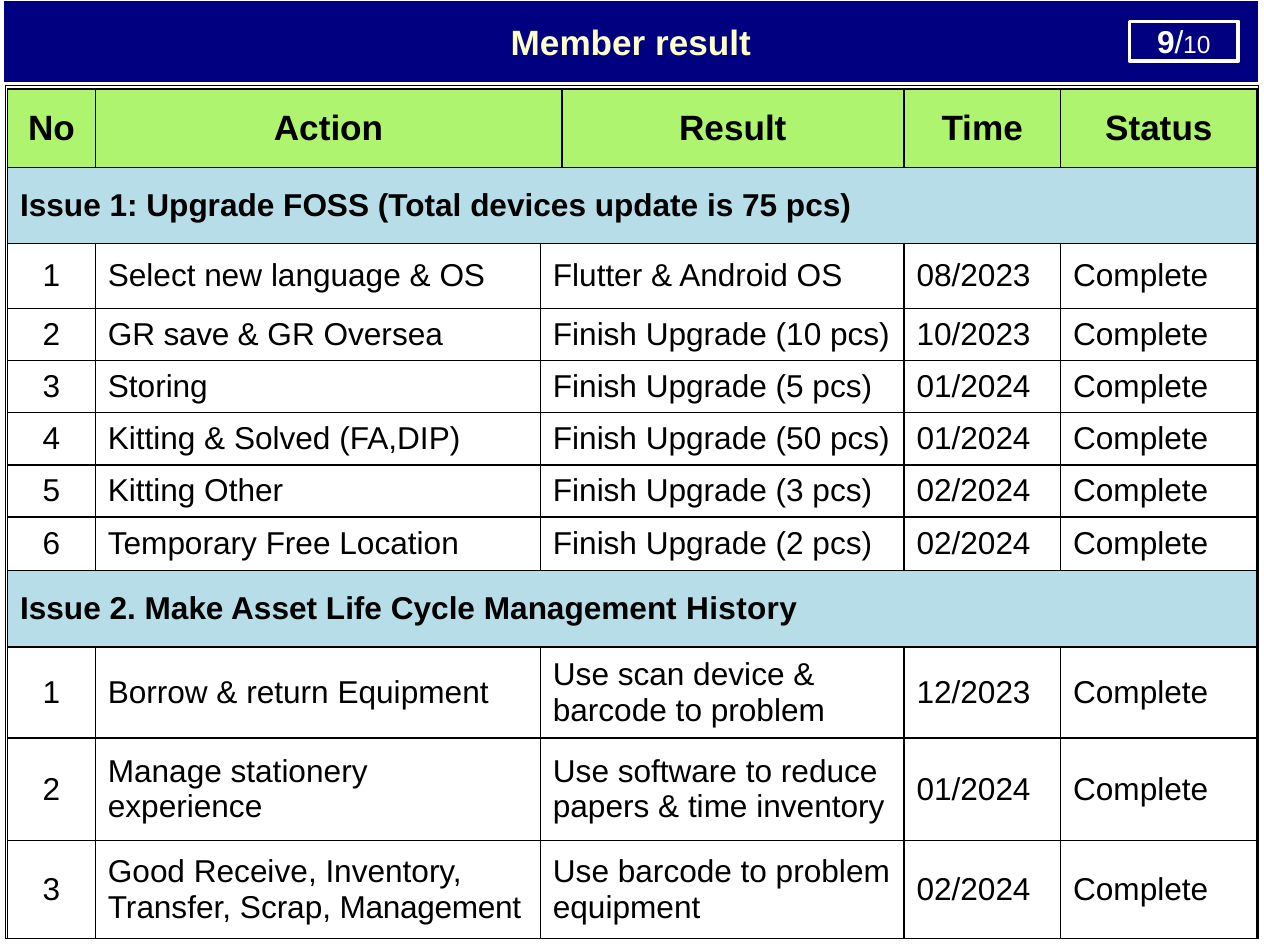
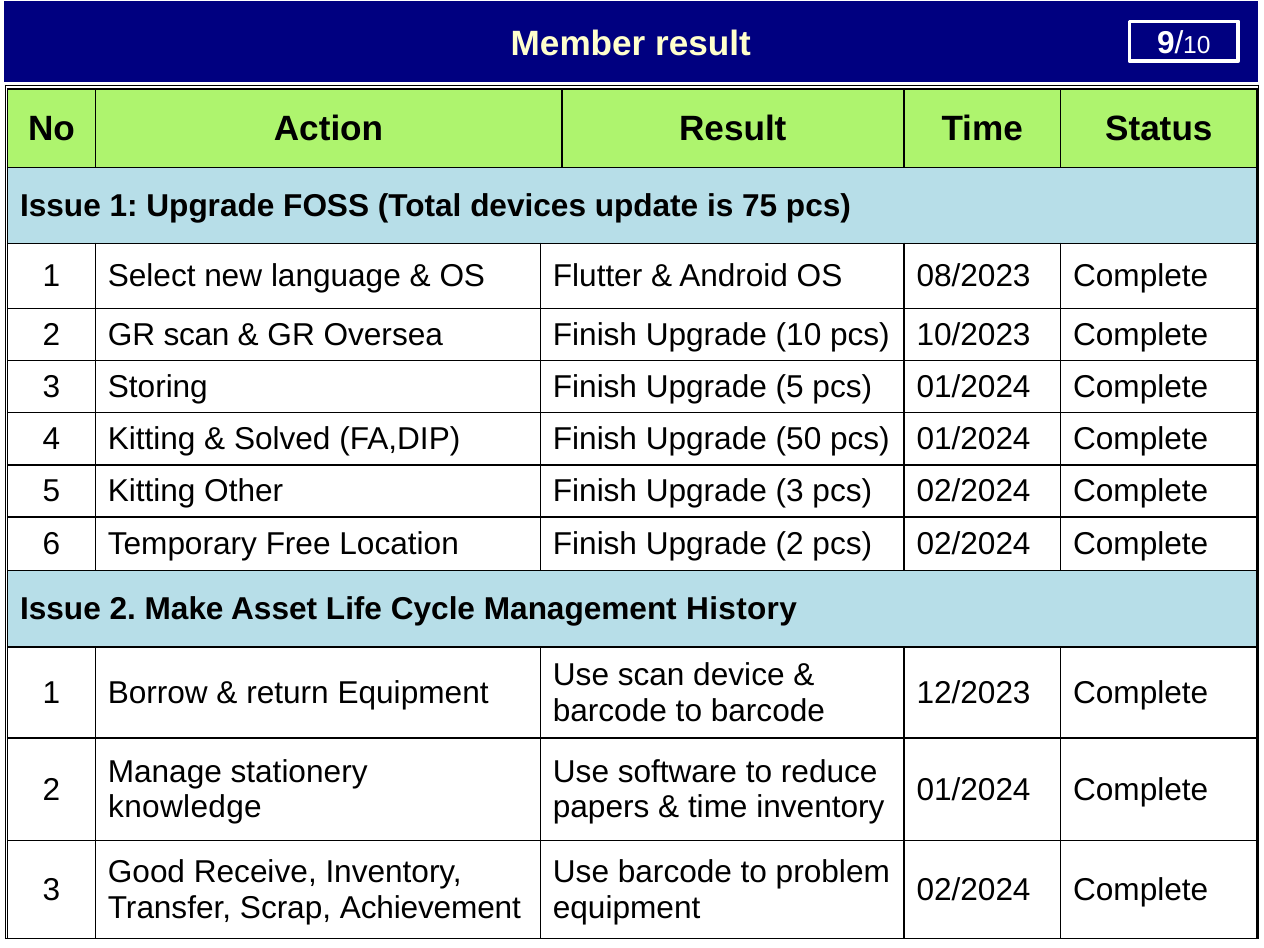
GR save: save -> scan
problem at (768, 711): problem -> barcode
experience: experience -> knowledge
Scrap Management: Management -> Achievement
